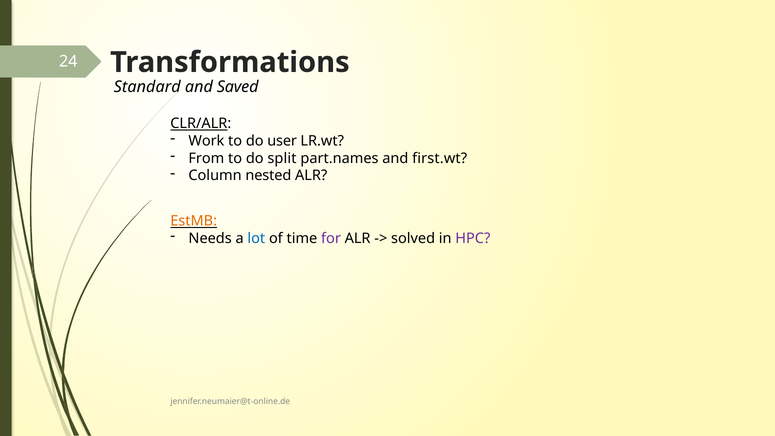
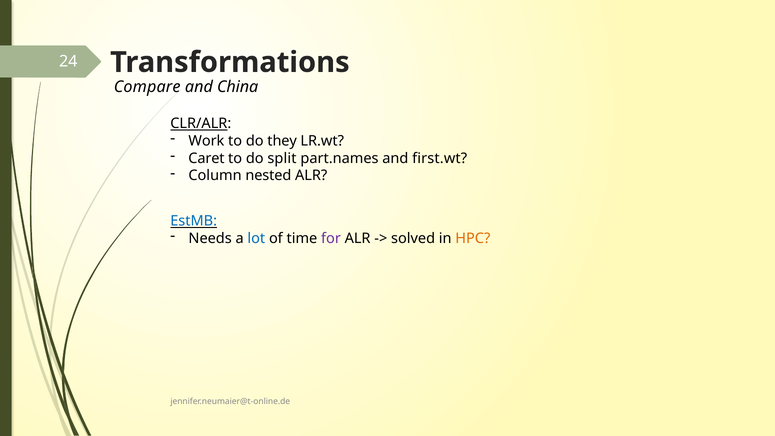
Standard: Standard -> Compare
Saved: Saved -> China
user: user -> they
From: From -> Caret
EstMB colour: orange -> blue
HPC colour: purple -> orange
